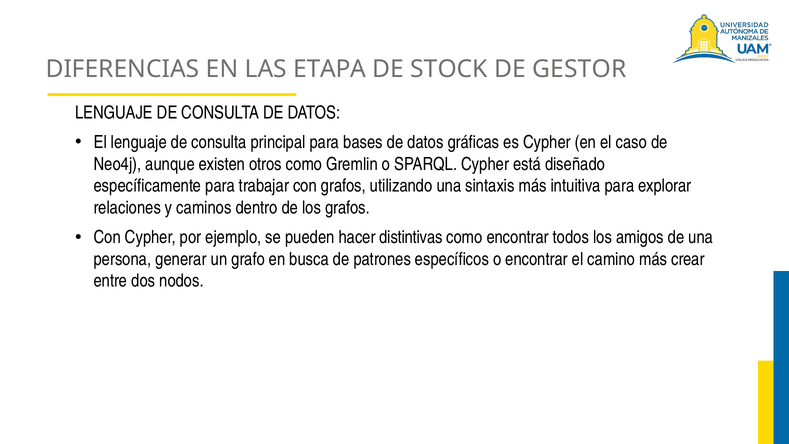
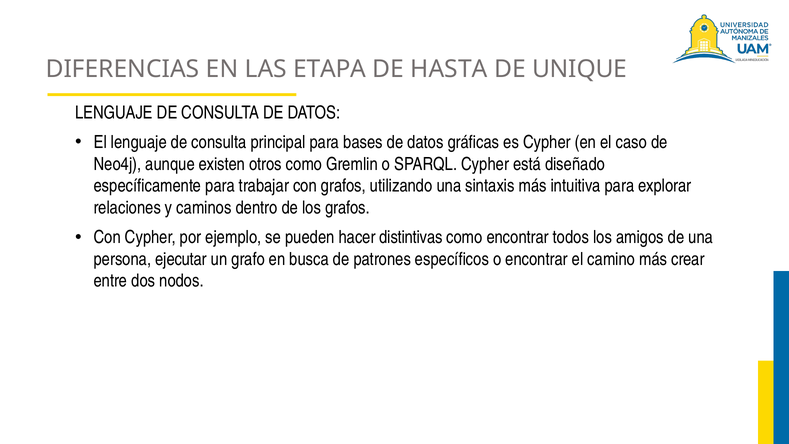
STOCK: STOCK -> HASTA
GESTOR: GESTOR -> UNIQUE
generar: generar -> ejecutar
